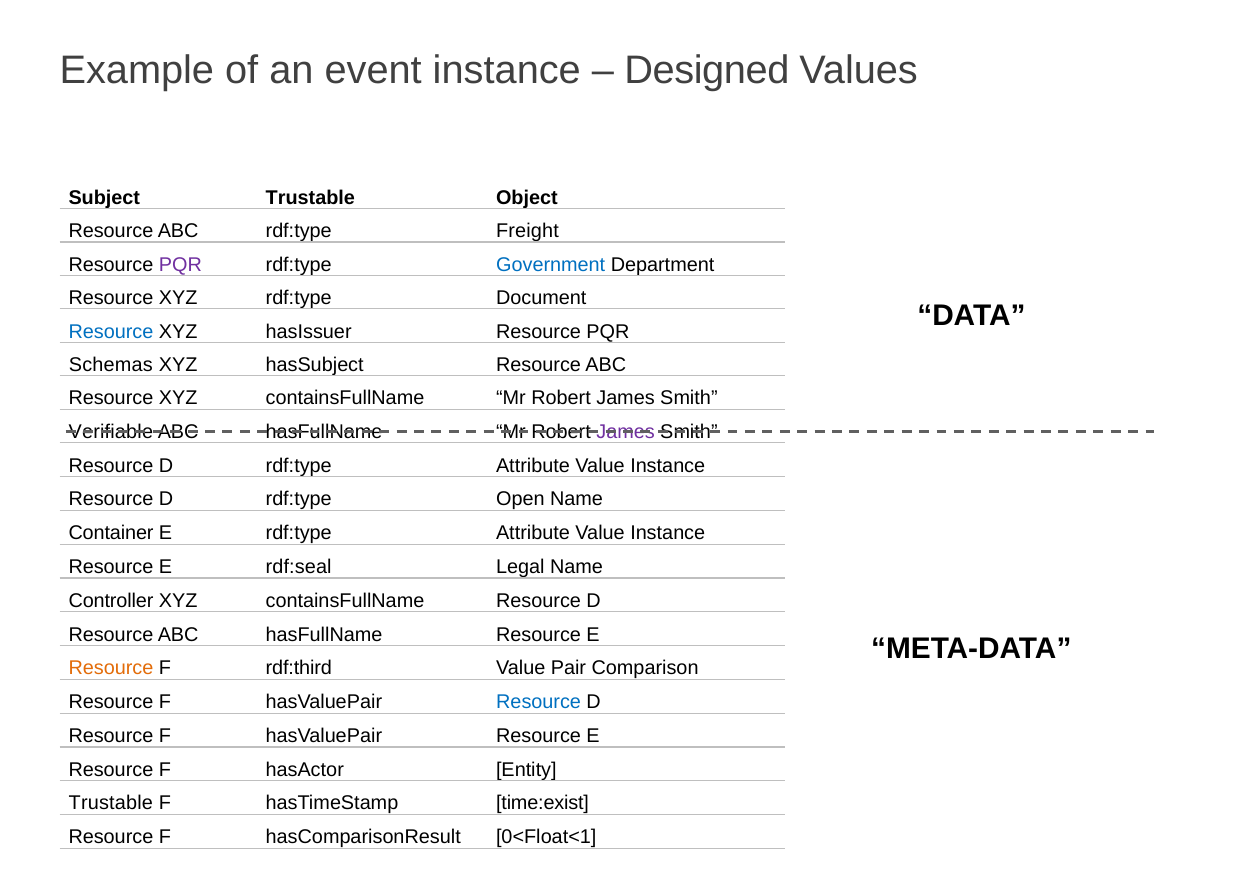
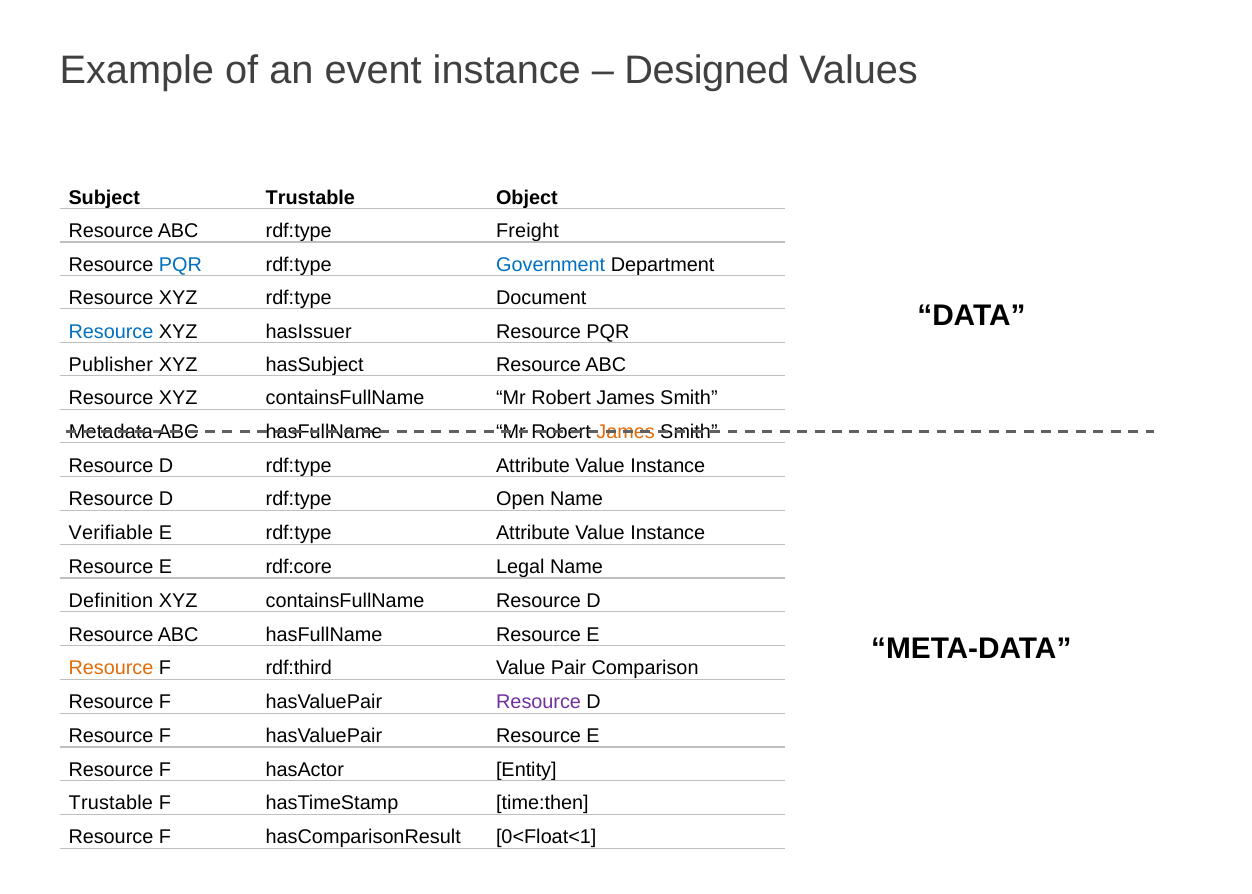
PQR at (180, 265) colour: purple -> blue
Schemas: Schemas -> Publisher
Verifiable: Verifiable -> Metadata
James at (626, 432) colour: purple -> orange
Container: Container -> Verifiable
rdf:seal: rdf:seal -> rdf:core
Controller: Controller -> Definition
Resource at (539, 702) colour: blue -> purple
time:exist: time:exist -> time:then
